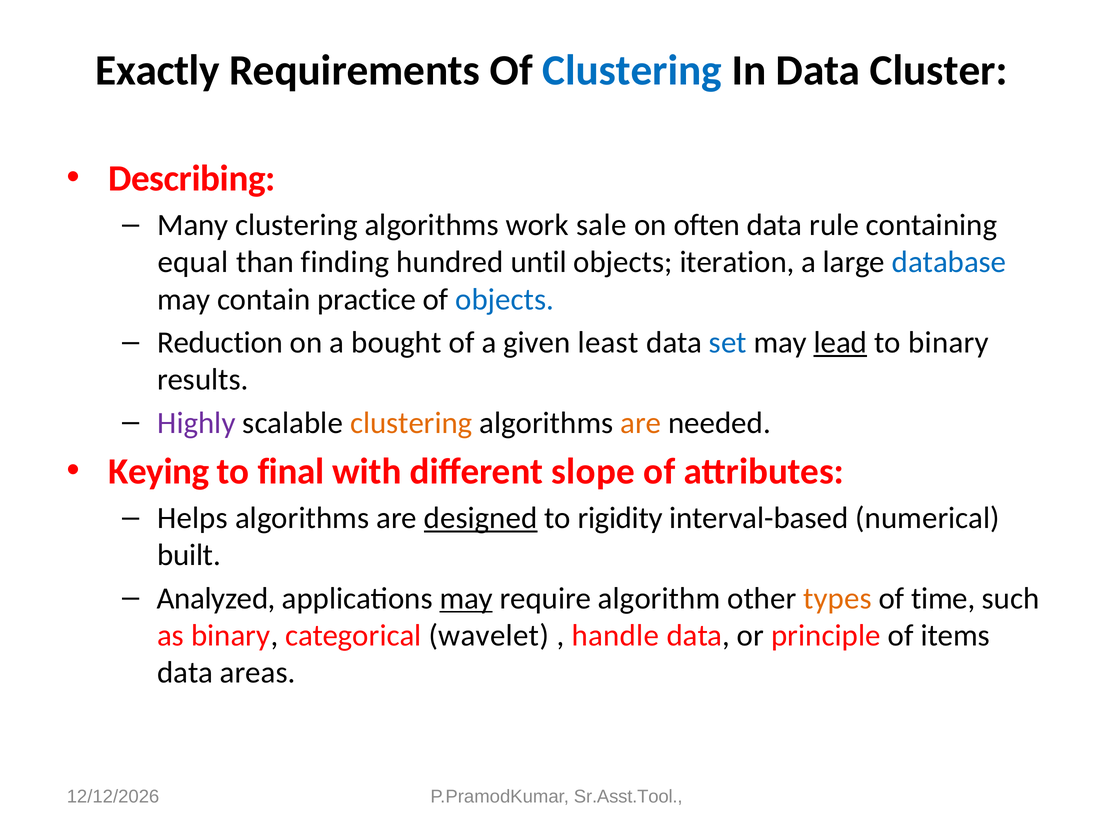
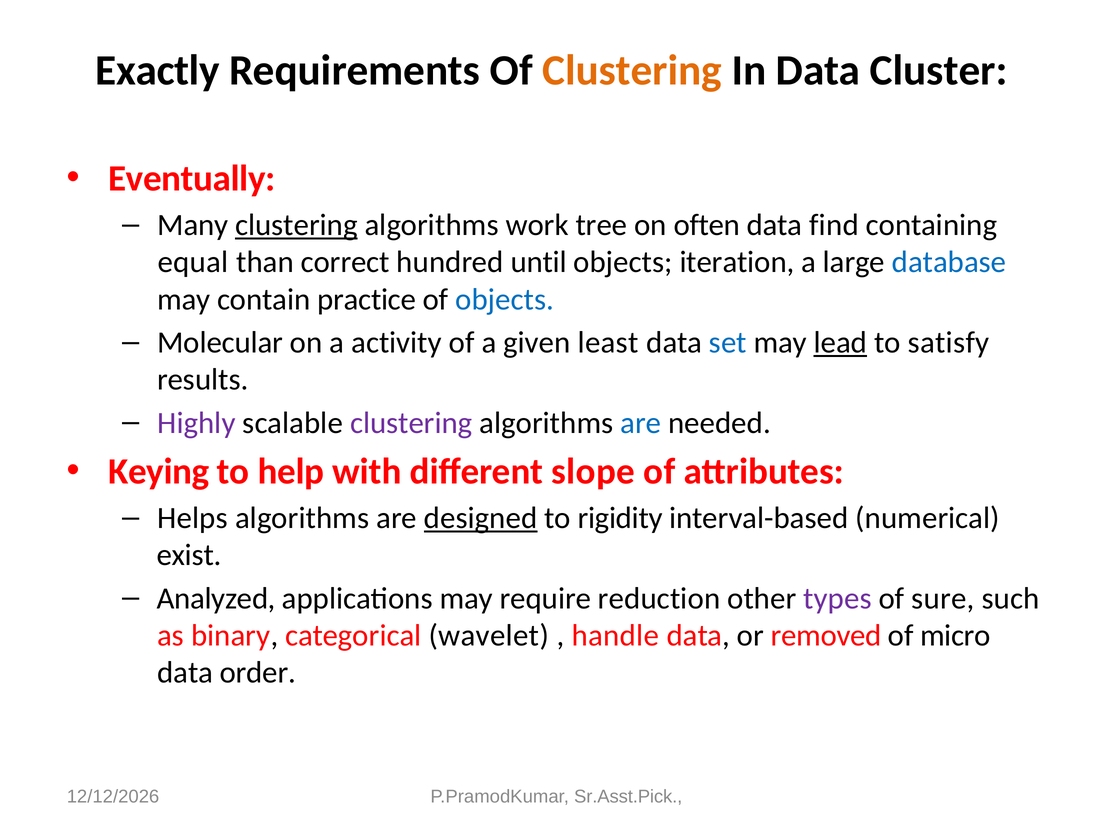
Clustering at (632, 71) colour: blue -> orange
Describing: Describing -> Eventually
clustering at (296, 225) underline: none -> present
sale: sale -> tree
rule: rule -> find
finding: finding -> correct
Reduction: Reduction -> Molecular
bought: bought -> activity
to binary: binary -> satisfy
clustering at (411, 423) colour: orange -> purple
are at (641, 423) colour: orange -> blue
final: final -> help
built: built -> exist
may at (466, 599) underline: present -> none
algorithm: algorithm -> reduction
types colour: orange -> purple
time: time -> sure
principle: principle -> removed
items: items -> micro
areas: areas -> order
Sr.Asst.Tool: Sr.Asst.Tool -> Sr.Asst.Pick
